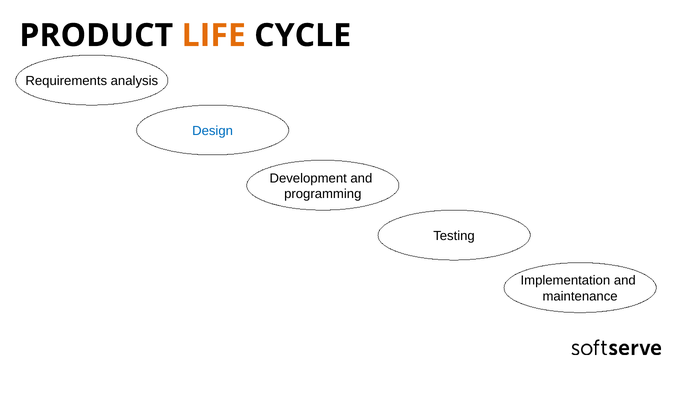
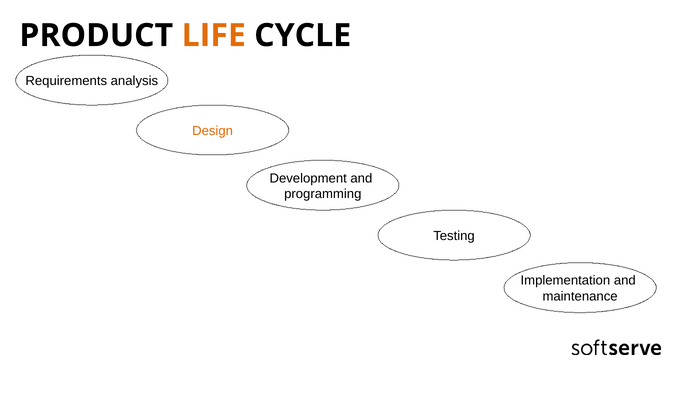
Design colour: blue -> orange
